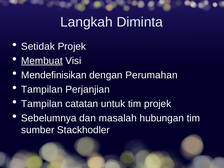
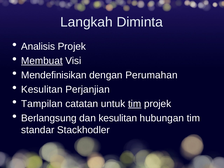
Setidak: Setidak -> Analisis
Tampilan at (42, 89): Tampilan -> Kesulitan
tim at (135, 104) underline: none -> present
Sebelumnya: Sebelumnya -> Berlangsung
dan masalah: masalah -> kesulitan
sumber: sumber -> standar
